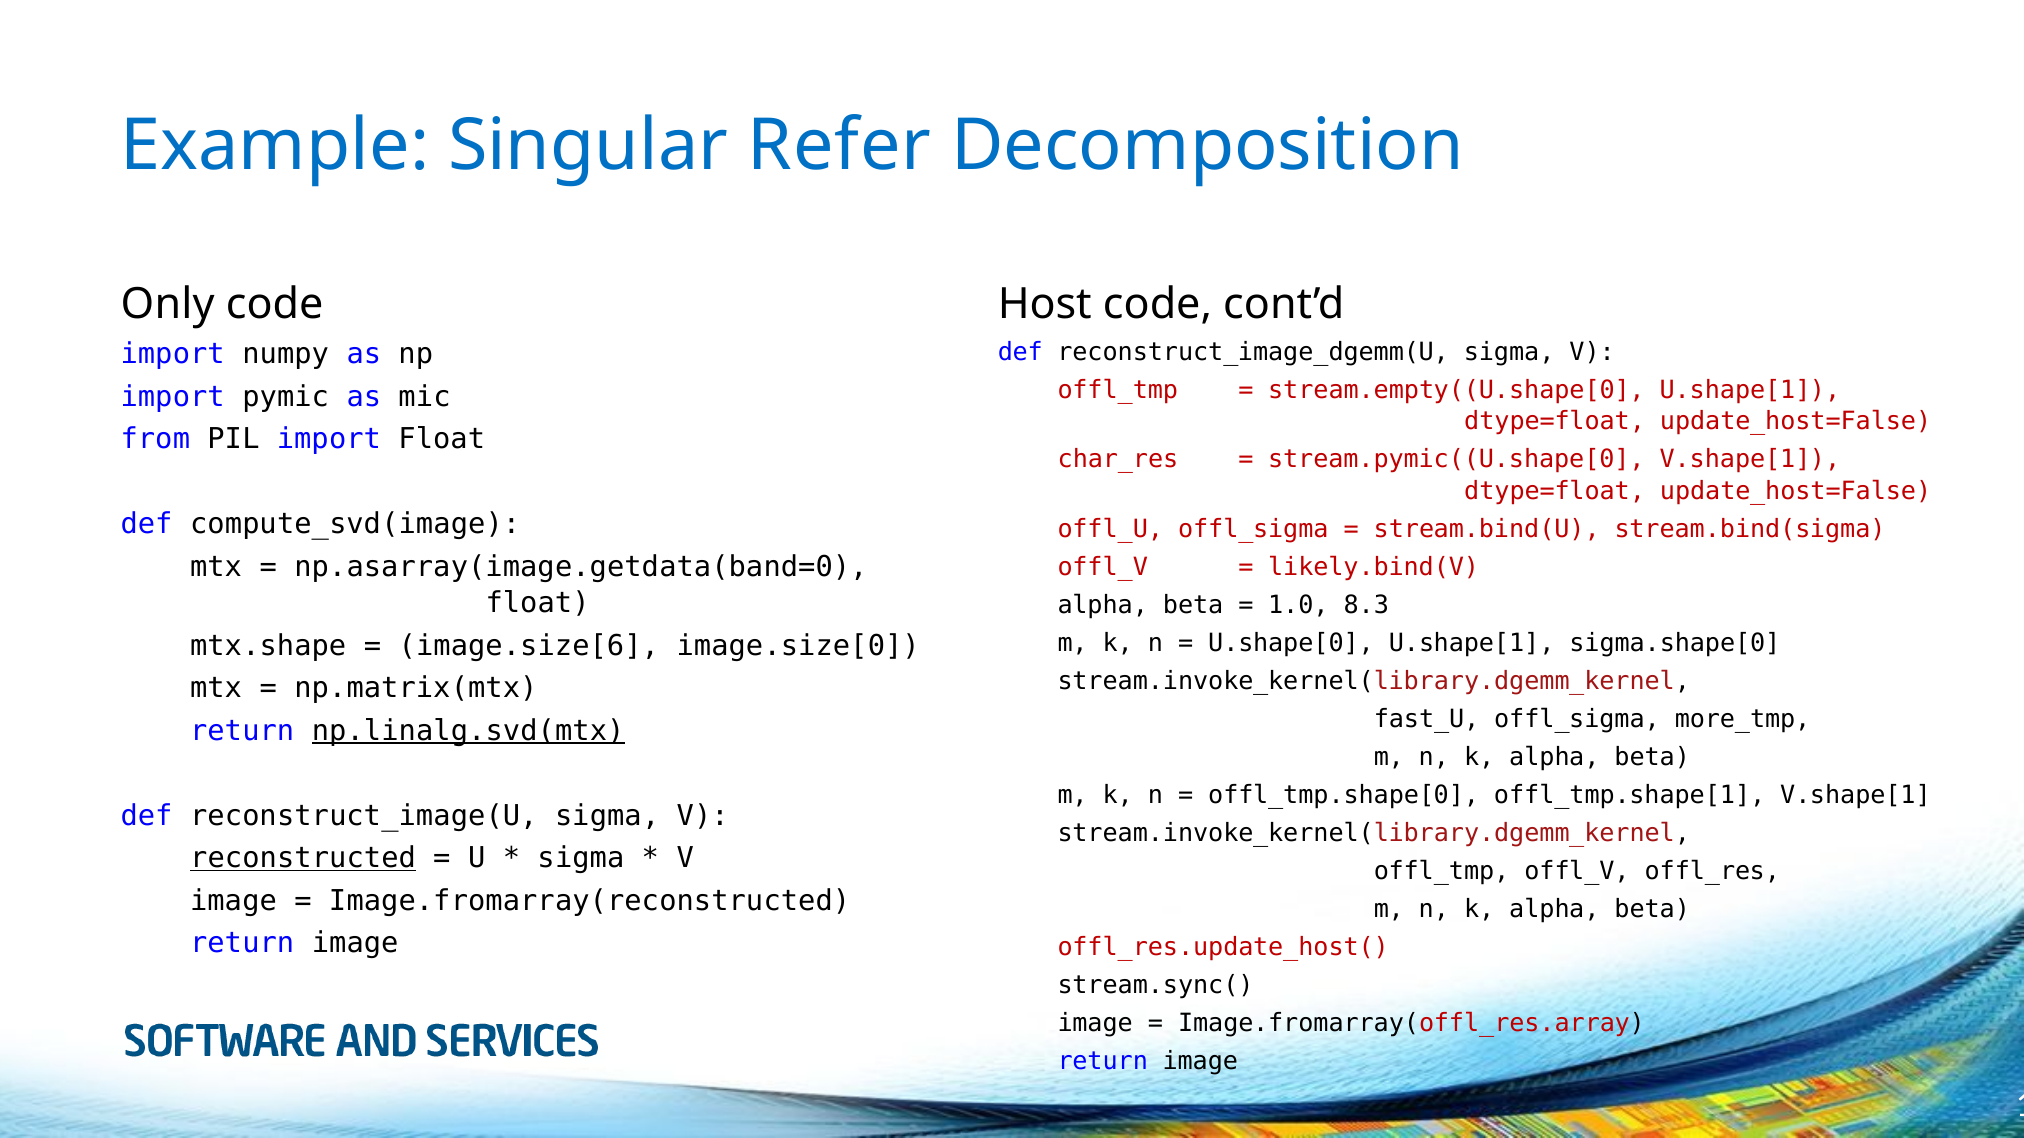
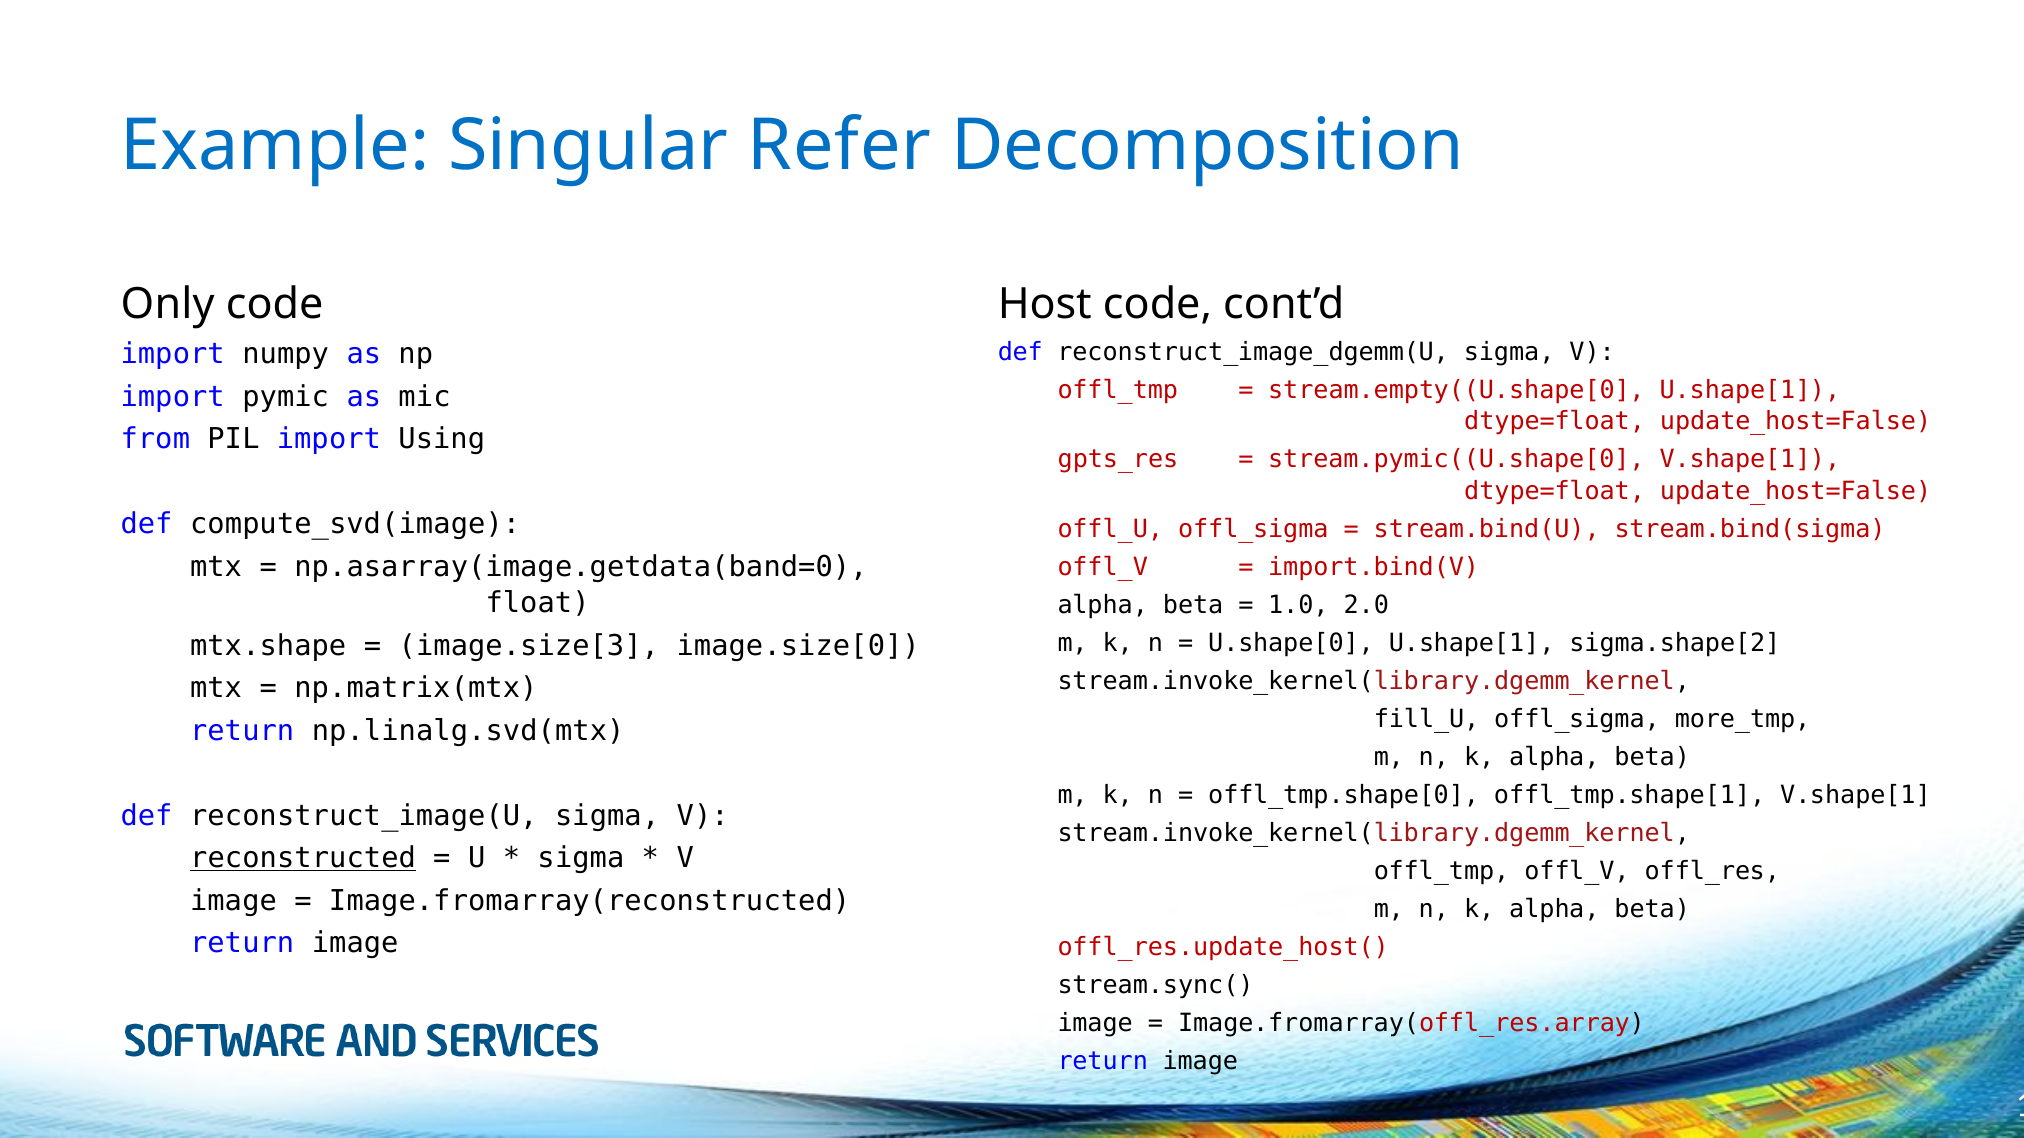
import Float: Float -> Using
char_res: char_res -> gpts_res
likely.bind(V: likely.bind(V -> import.bind(V
8.3: 8.3 -> 2.0
sigma.shape[0: sigma.shape[0 -> sigma.shape[2
image.size[6: image.size[6 -> image.size[3
fast_U: fast_U -> fill_U
np.linalg.svd(mtx underline: present -> none
